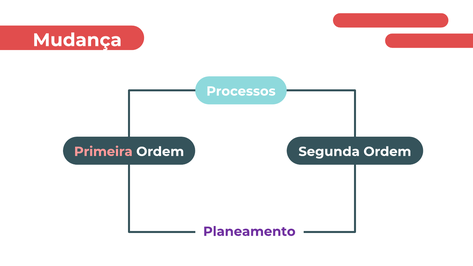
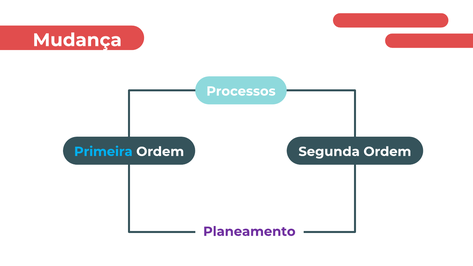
Primeira colour: pink -> light blue
